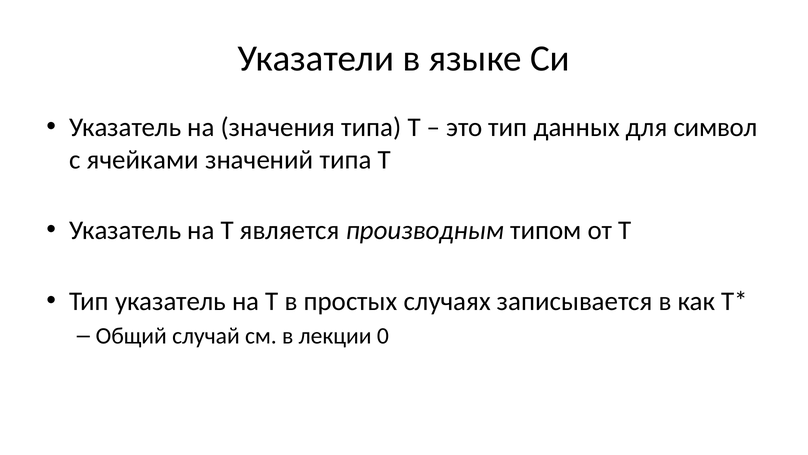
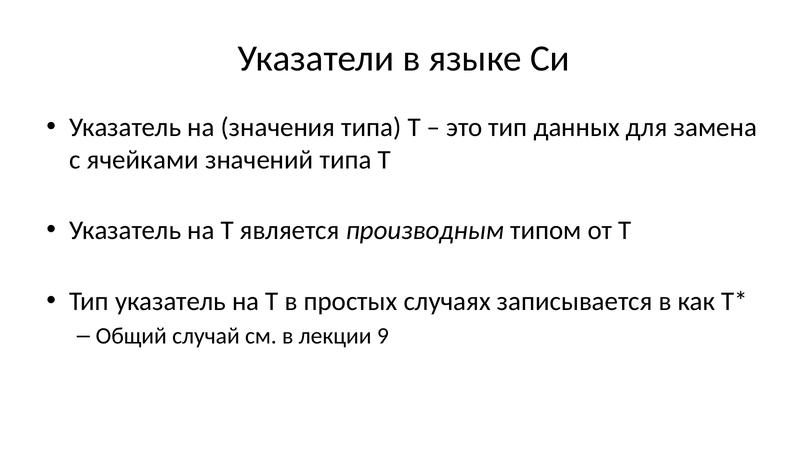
символ: символ -> замена
0: 0 -> 9
